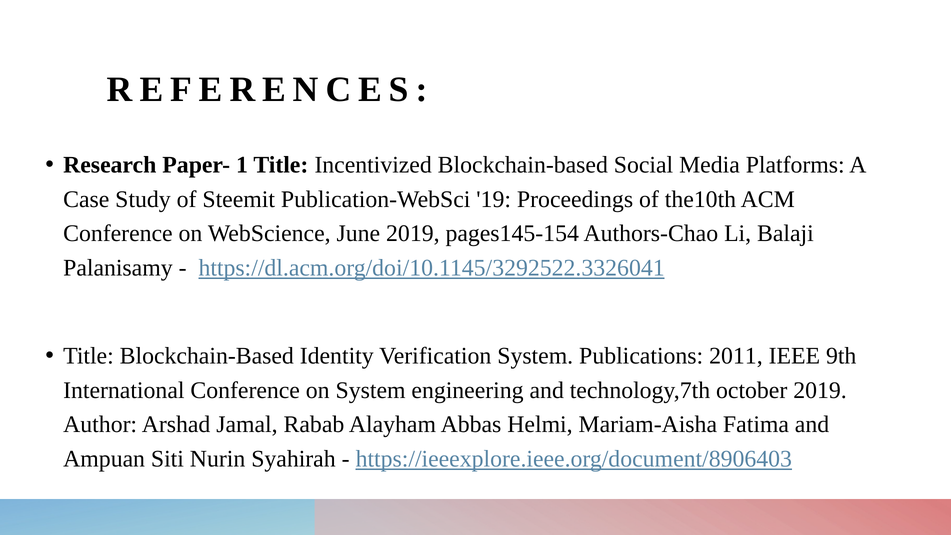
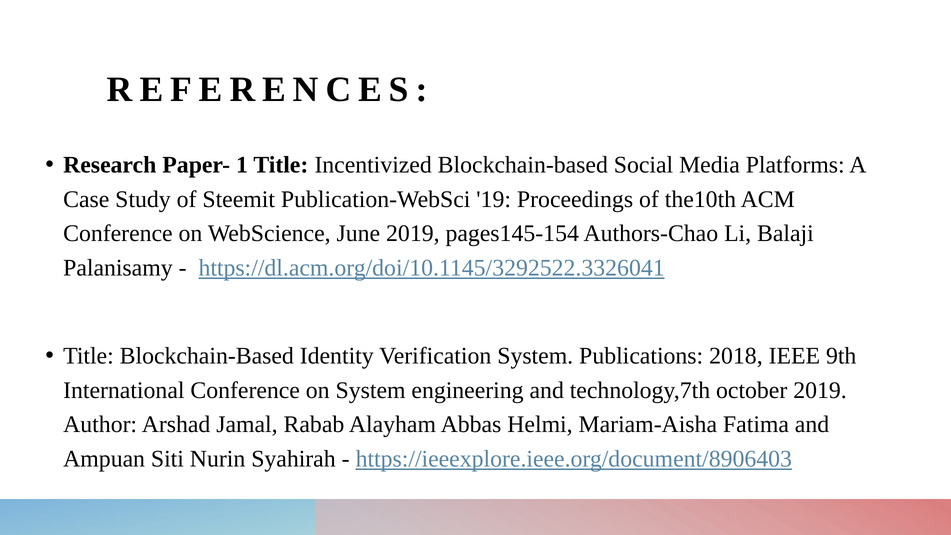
2011: 2011 -> 2018
